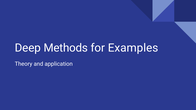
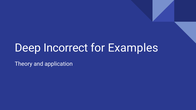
Methods: Methods -> Incorrect
